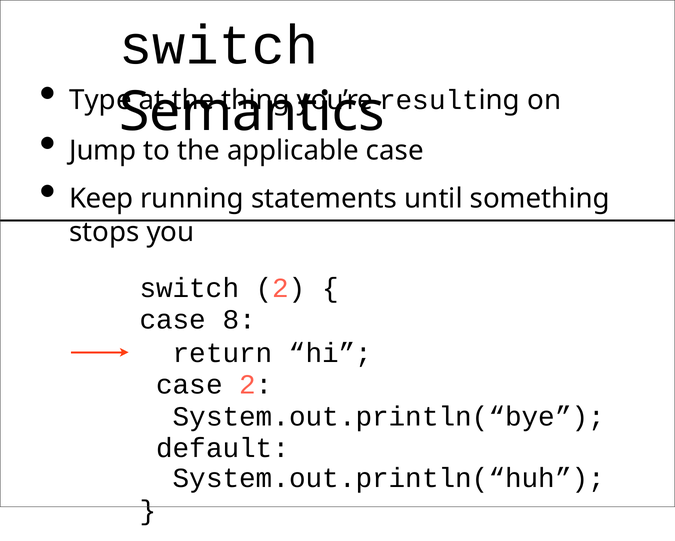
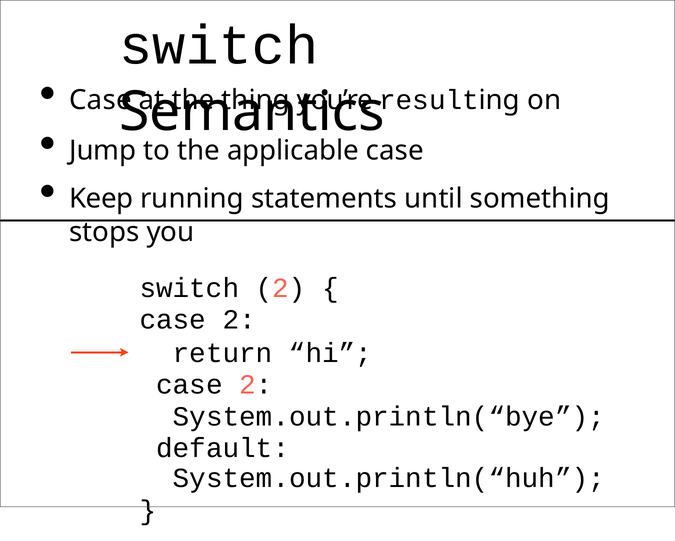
Type at (100, 100): Type -> Case
8 at (239, 320): 8 -> 2
